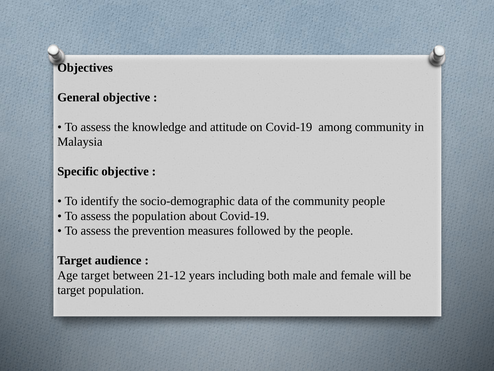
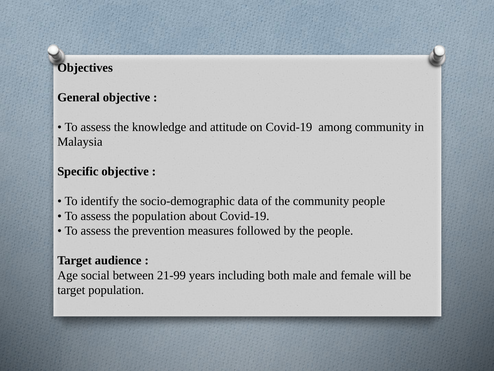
Age target: target -> social
21-12: 21-12 -> 21-99
